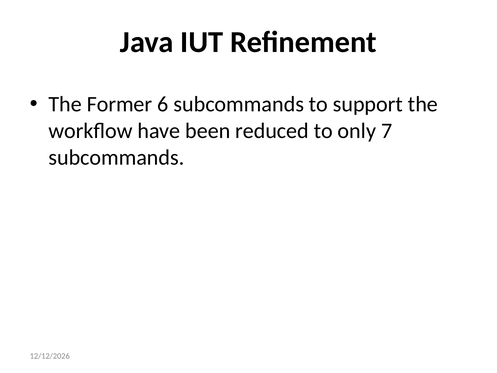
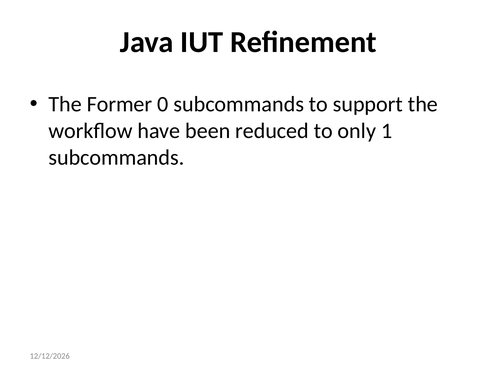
6: 6 -> 0
7: 7 -> 1
